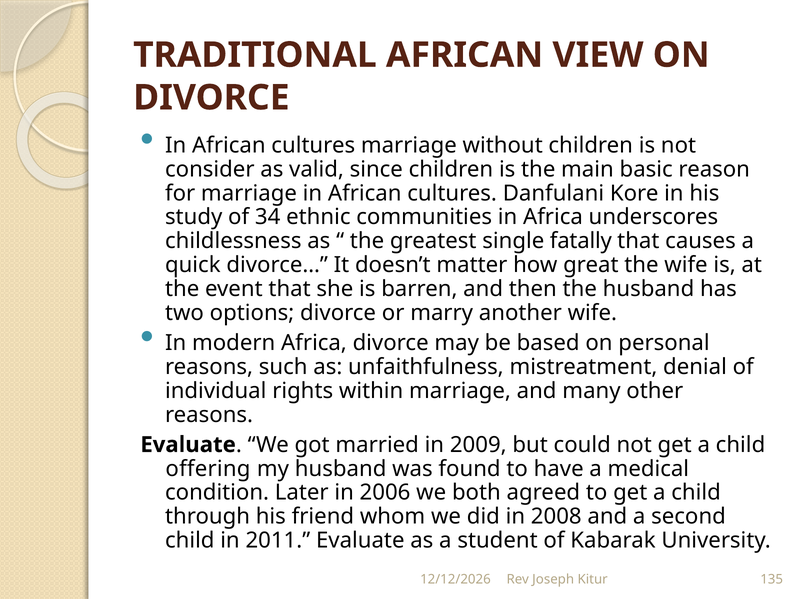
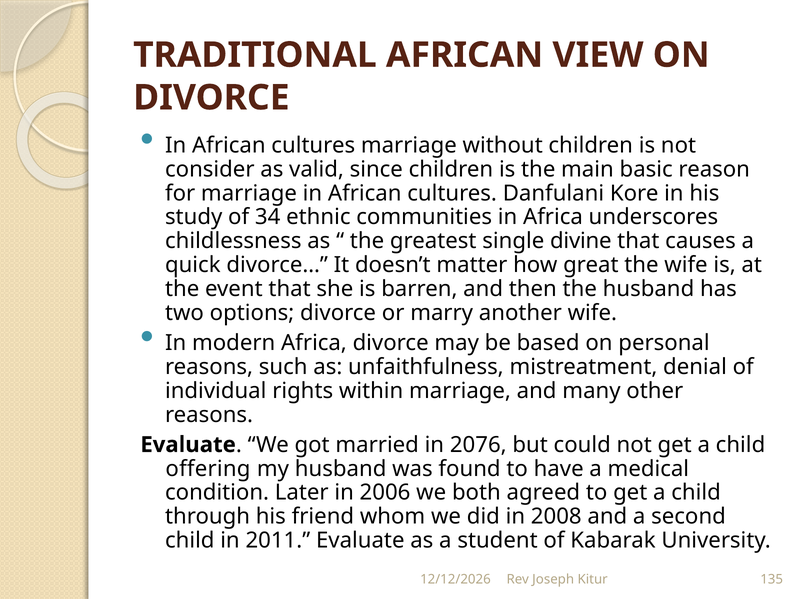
fatally: fatally -> divine
2009: 2009 -> 2076
